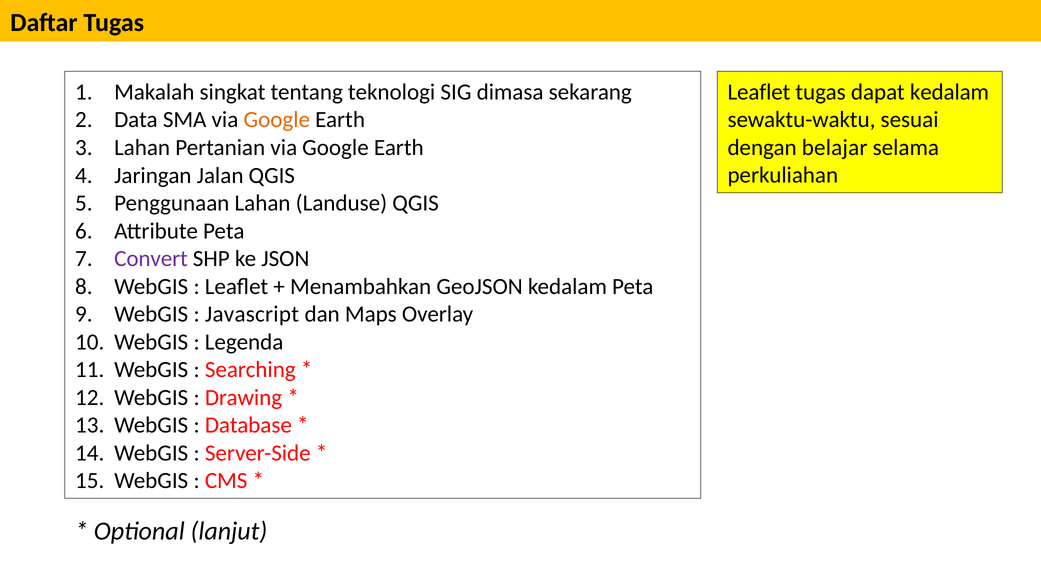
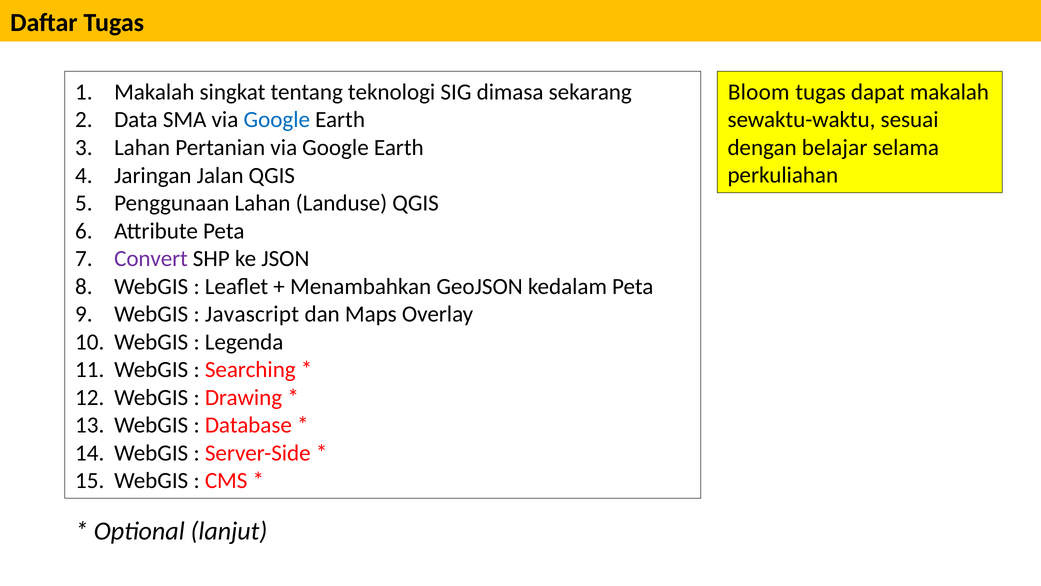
Leaflet at (759, 92): Leaflet -> Bloom
dapat kedalam: kedalam -> makalah
Google at (277, 120) colour: orange -> blue
